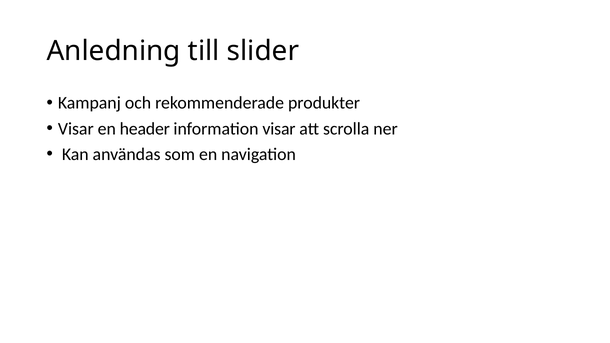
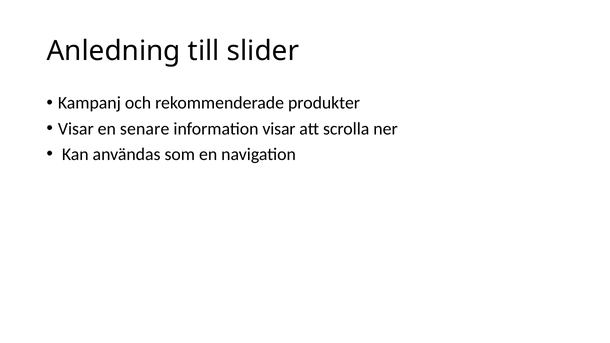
header: header -> senare
